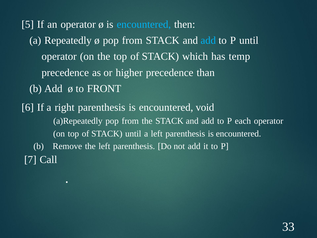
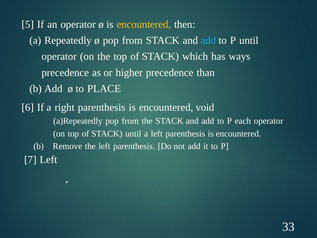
encountered at (144, 24) colour: light blue -> yellow
temp: temp -> ways
FRONT: FRONT -> PLACE
7 Call: Call -> Left
